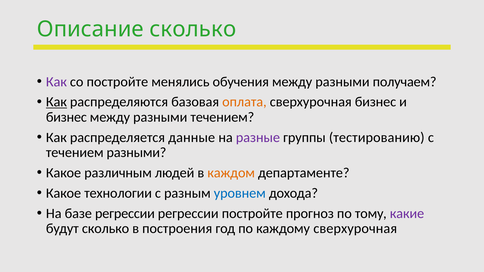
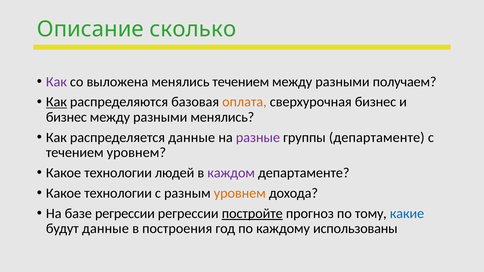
со постройте: постройте -> выложена
менялись обучения: обучения -> течением
разными течением: течением -> менялись
группы тестированию: тестированию -> департаменте
течением разными: разными -> уровнем
различным at (118, 173): различным -> технологии
каждом colour: orange -> purple
уровнем at (240, 193) colour: blue -> orange
постройте at (252, 214) underline: none -> present
какие colour: purple -> blue
будут сколько: сколько -> данные
каждому сверхурочная: сверхурочная -> использованы
